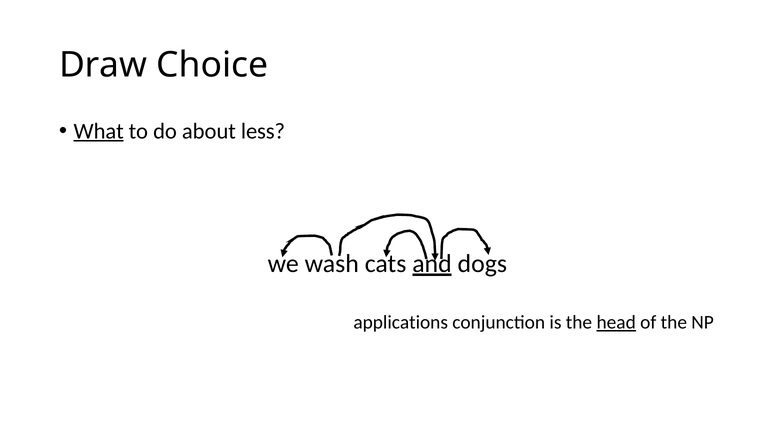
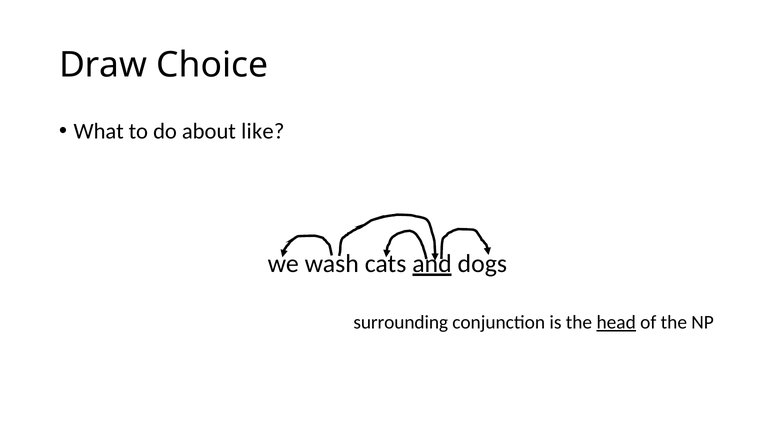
What underline: present -> none
less: less -> like
applications: applications -> surrounding
